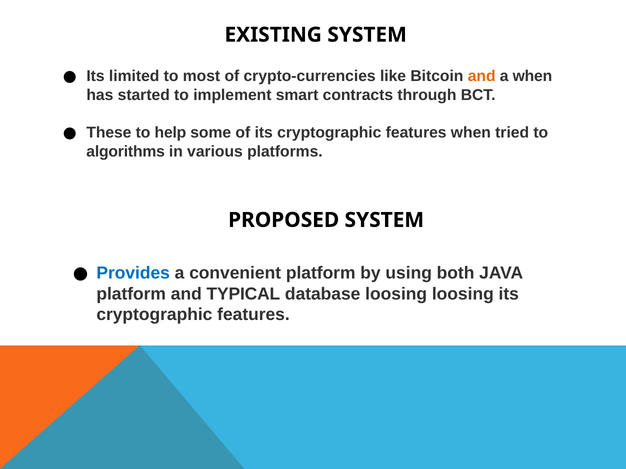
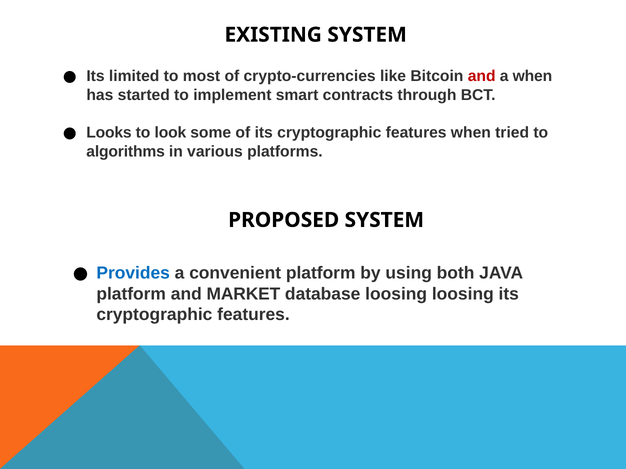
and at (482, 76) colour: orange -> red
These: These -> Looks
help: help -> look
TYPICAL: TYPICAL -> MARKET
